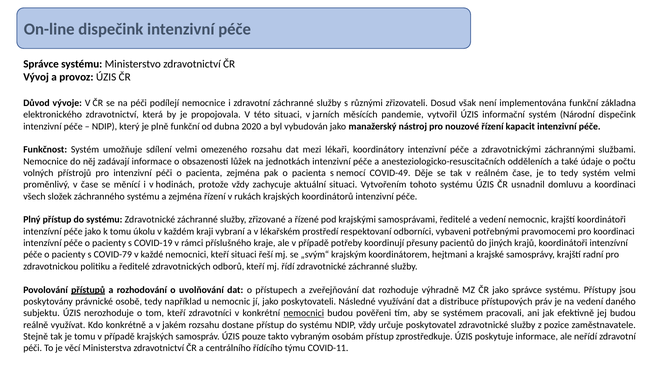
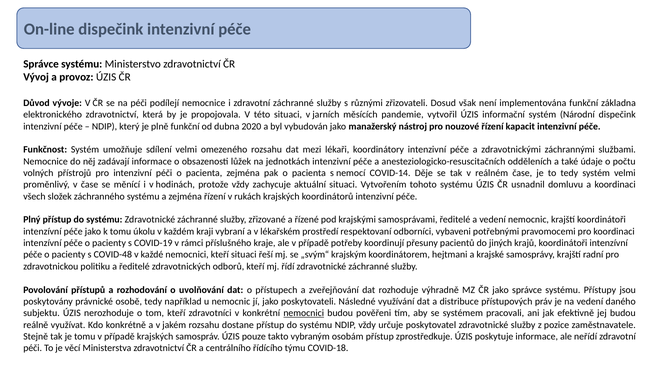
COVID-49: COVID-49 -> COVID-14
COVID-79: COVID-79 -> COVID-48
přístupů underline: present -> none
COVID-11: COVID-11 -> COVID-18
